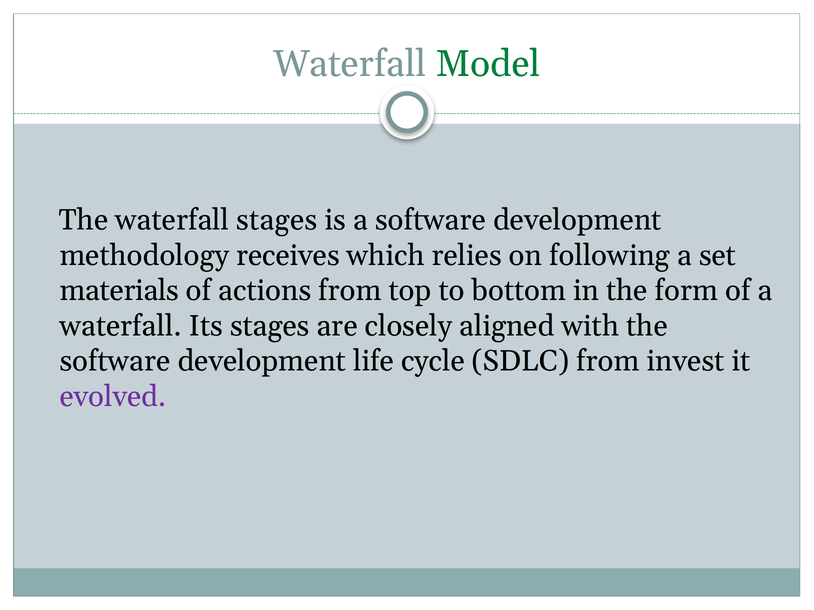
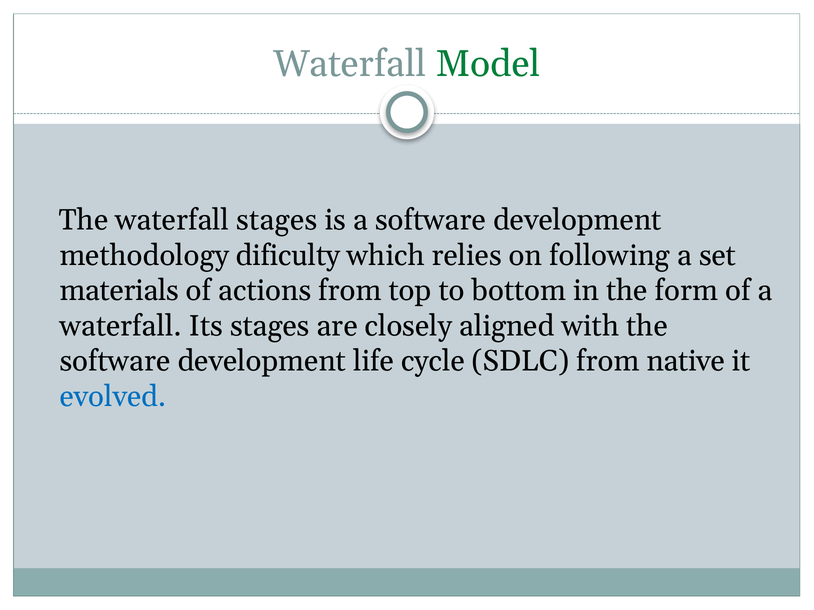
receives: receives -> dificulty
invest: invest -> native
evolved colour: purple -> blue
